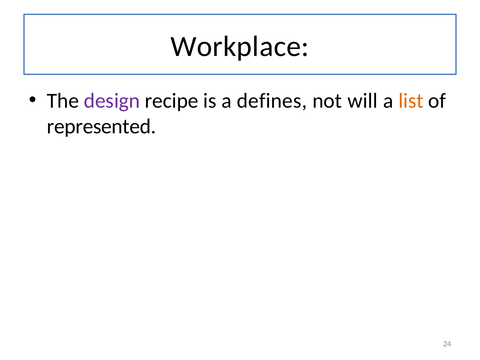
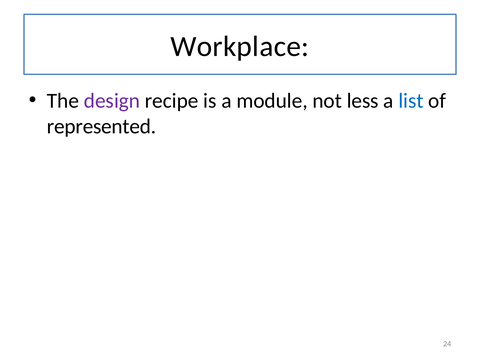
defines: defines -> module
will: will -> less
list colour: orange -> blue
